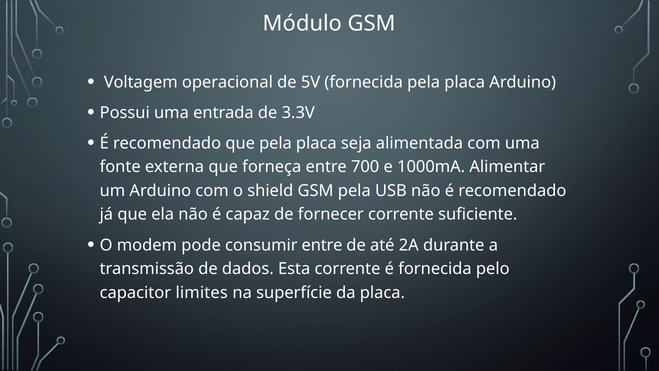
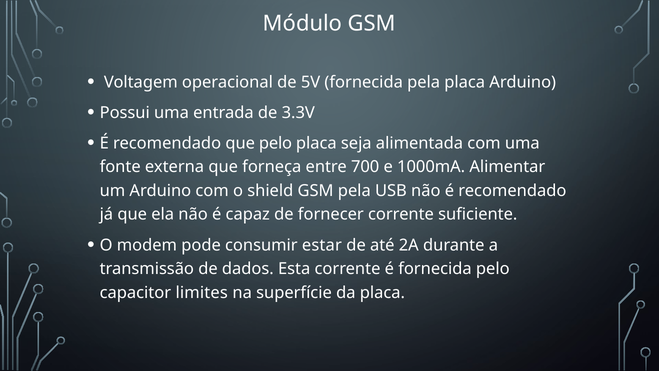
que pela: pela -> pelo
consumir entre: entre -> estar
